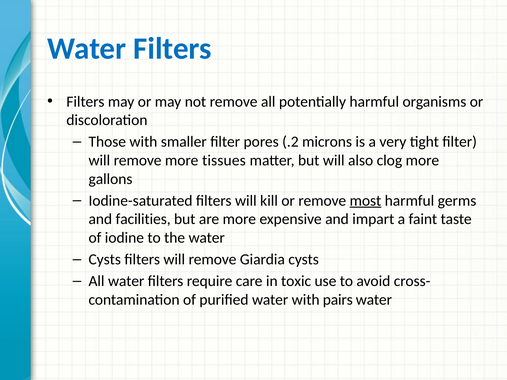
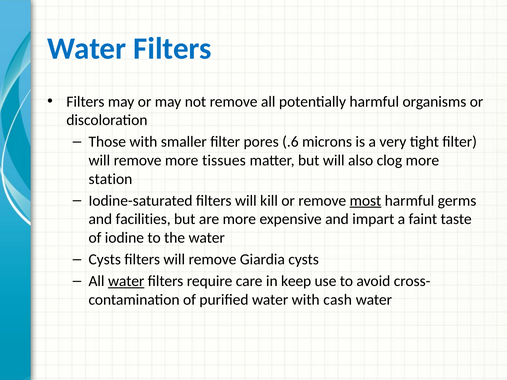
.2: .2 -> .6
gallons: gallons -> station
water at (126, 281) underline: none -> present
toxic: toxic -> keep
pairs: pairs -> cash
